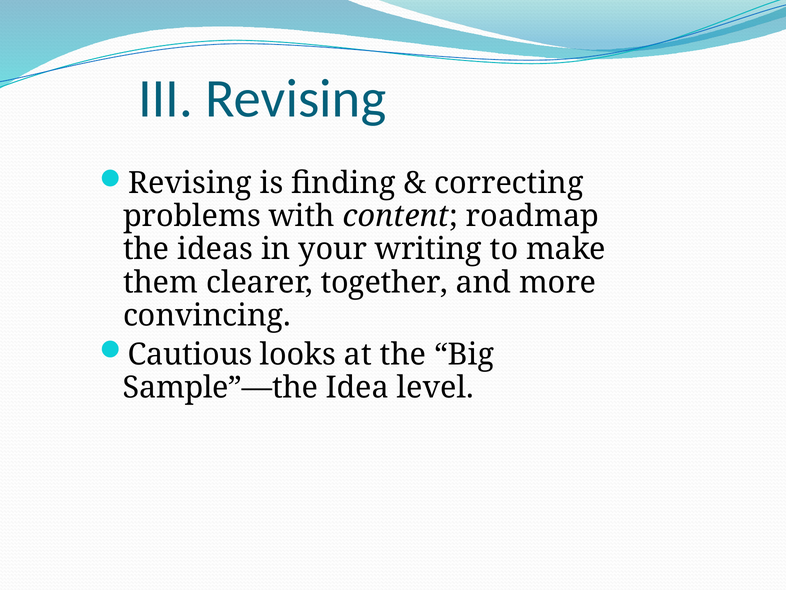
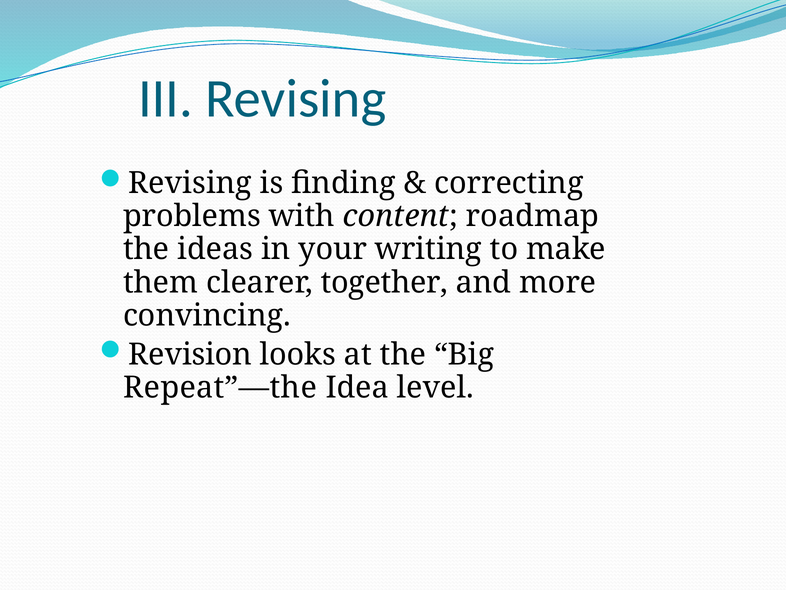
Cautious: Cautious -> Revision
Sample”—the: Sample”—the -> Repeat”—the
